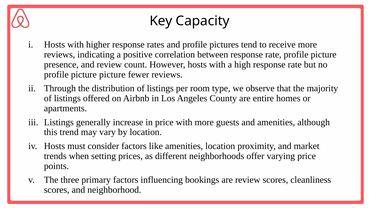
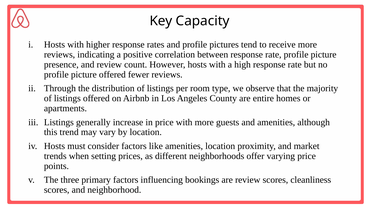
picture picture: picture -> offered
